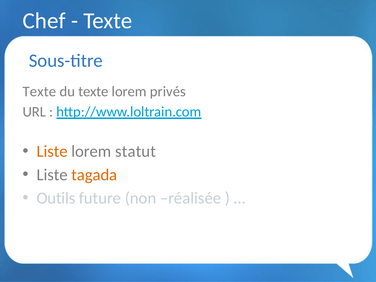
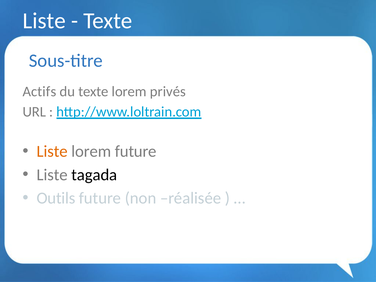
Chef at (44, 21): Chef -> Liste
Texte at (39, 91): Texte -> Actifs
lorem statut: statut -> future
tagada colour: orange -> black
